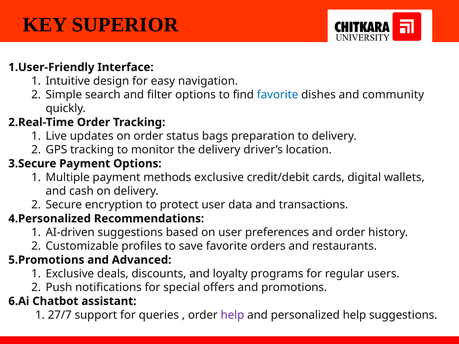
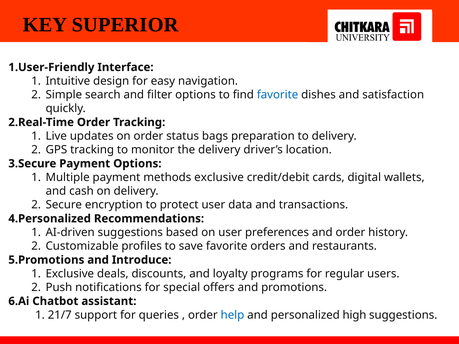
community: community -> satisfaction
Advanced: Advanced -> Introduce
27/7: 27/7 -> 21/7
help at (232, 315) colour: purple -> blue
personalized help: help -> high
